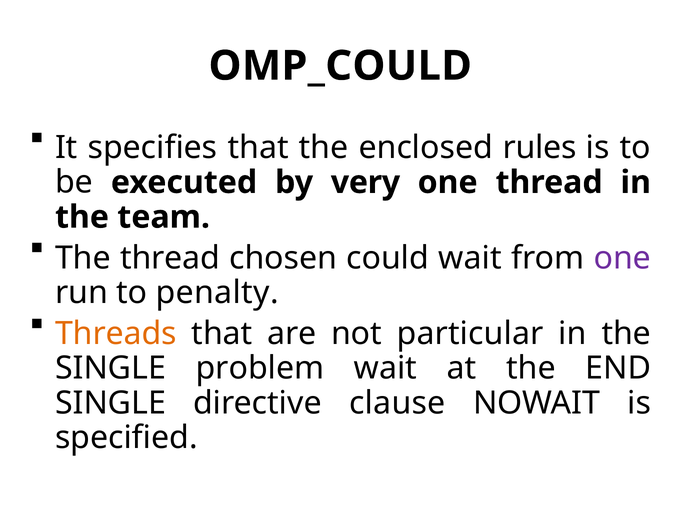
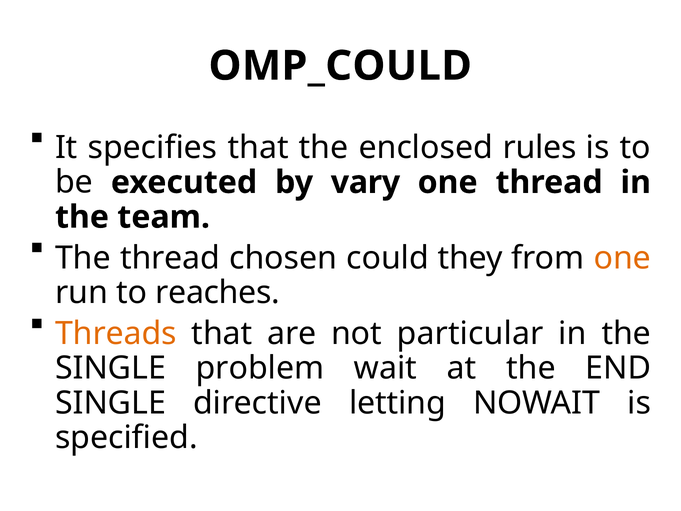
very: very -> vary
could wait: wait -> they
one at (622, 258) colour: purple -> orange
penalty: penalty -> reaches
clause: clause -> letting
